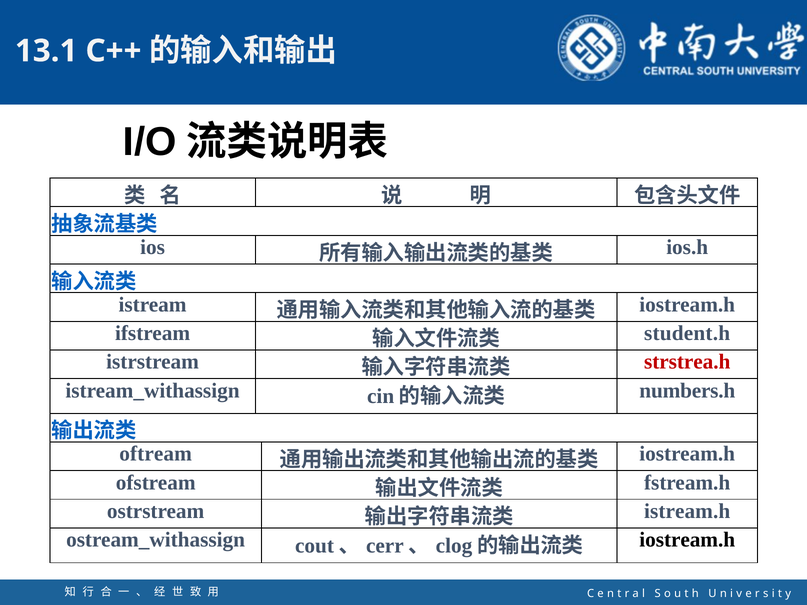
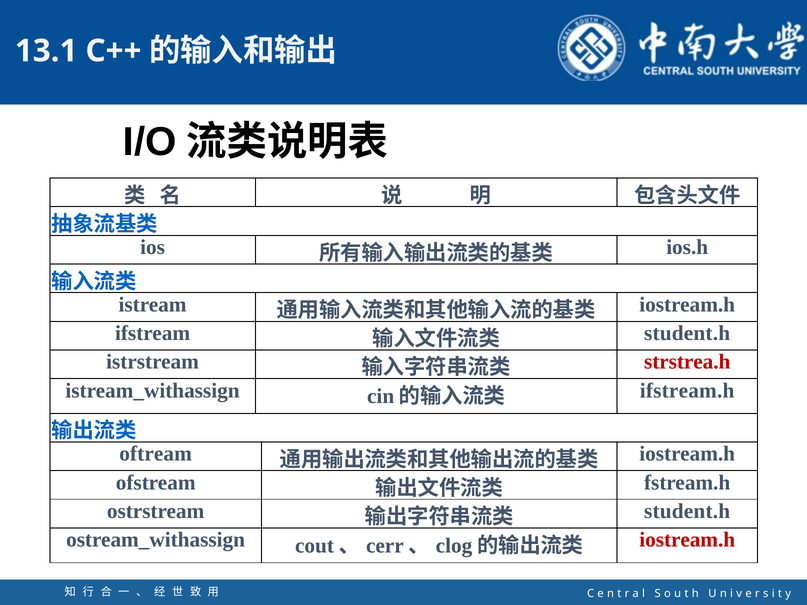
numbers.h: numbers.h -> ifstream.h
istream.h at (687, 511): istream.h -> student.h
iostream.h at (687, 540) colour: black -> red
